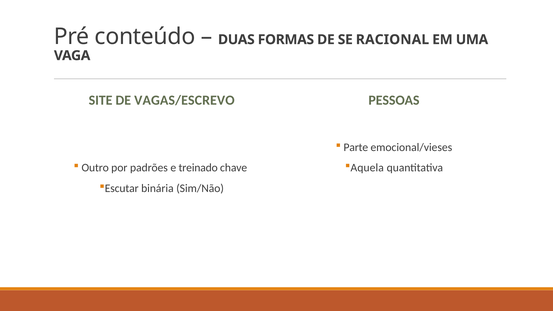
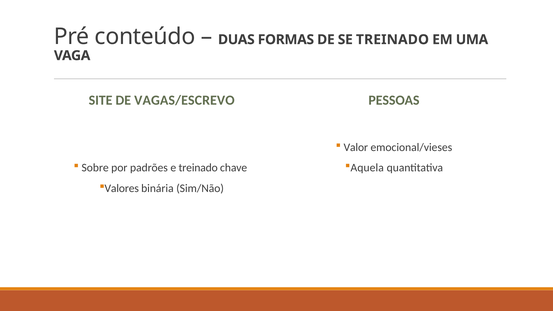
SE RACIONAL: RACIONAL -> TREINADO
Parte: Parte -> Valor
Outro: Outro -> Sobre
Escutar: Escutar -> Valores
